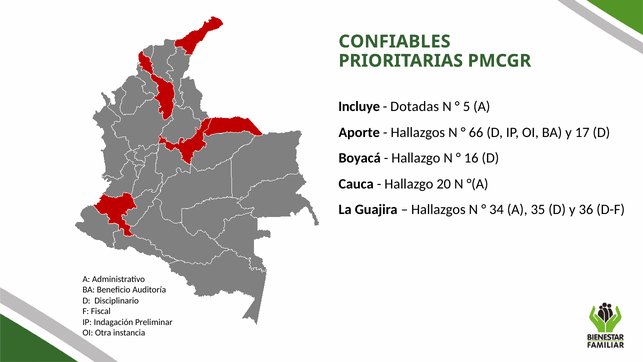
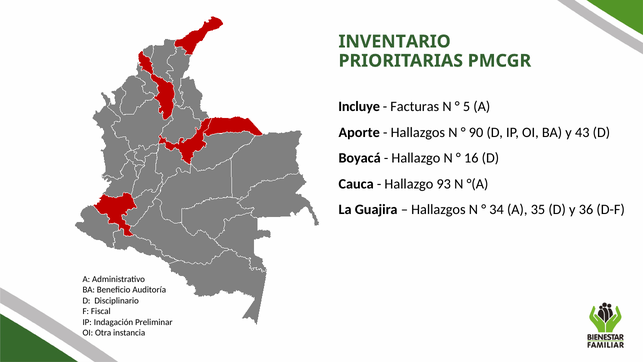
CONFIABLES: CONFIABLES -> INVENTARIO
Dotadas: Dotadas -> Facturas
66: 66 -> 90
17: 17 -> 43
20: 20 -> 93
